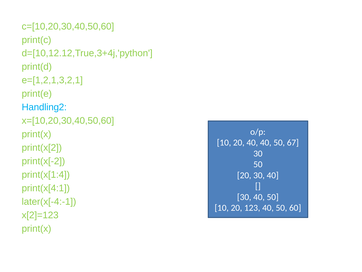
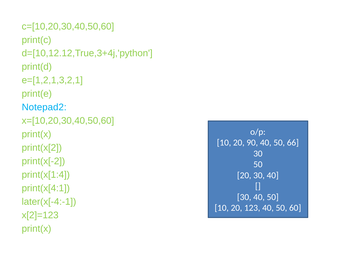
Handling2: Handling2 -> Notepad2
20 40: 40 -> 90
67: 67 -> 66
